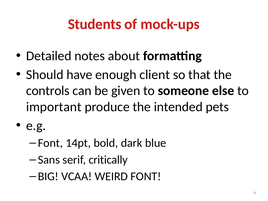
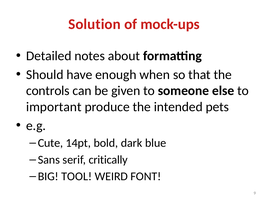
Students: Students -> Solution
client: client -> when
Font at (50, 143): Font -> Cute
VCAA: VCAA -> TOOL
